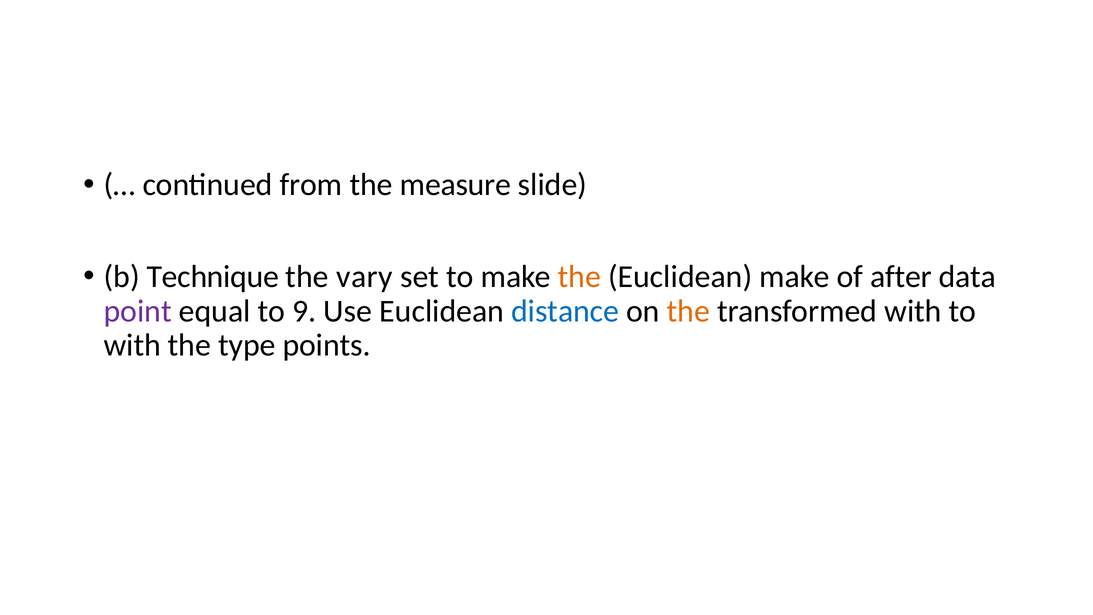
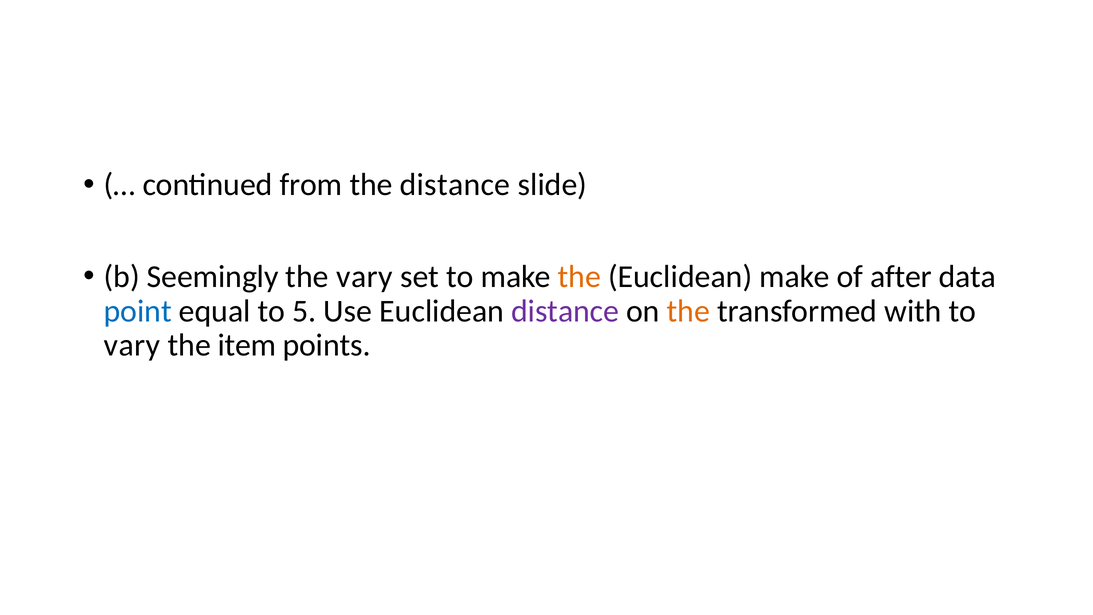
the measure: measure -> distance
Technique: Technique -> Seemingly
point colour: purple -> blue
9: 9 -> 5
distance at (565, 311) colour: blue -> purple
with at (132, 345): with -> vary
type: type -> item
